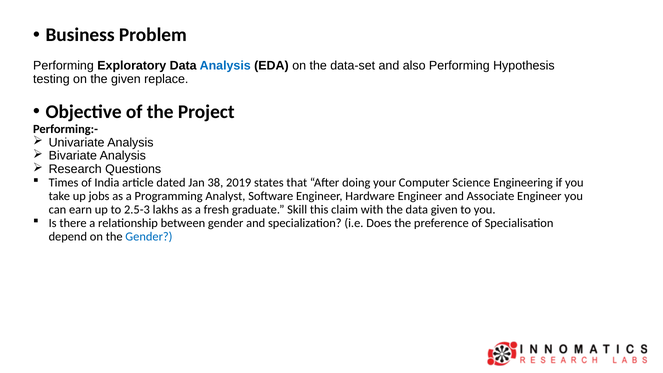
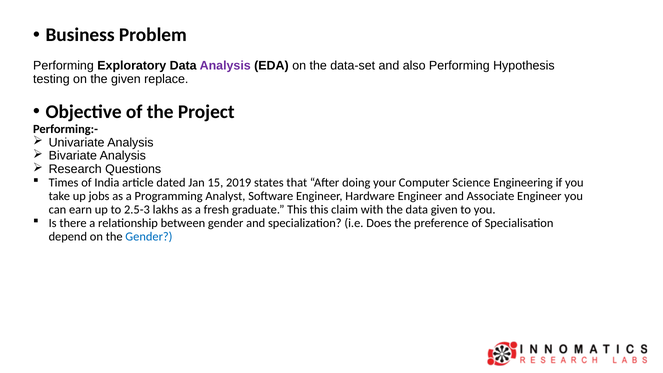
Analysis at (225, 66) colour: blue -> purple
38: 38 -> 15
graduate Skill: Skill -> This
